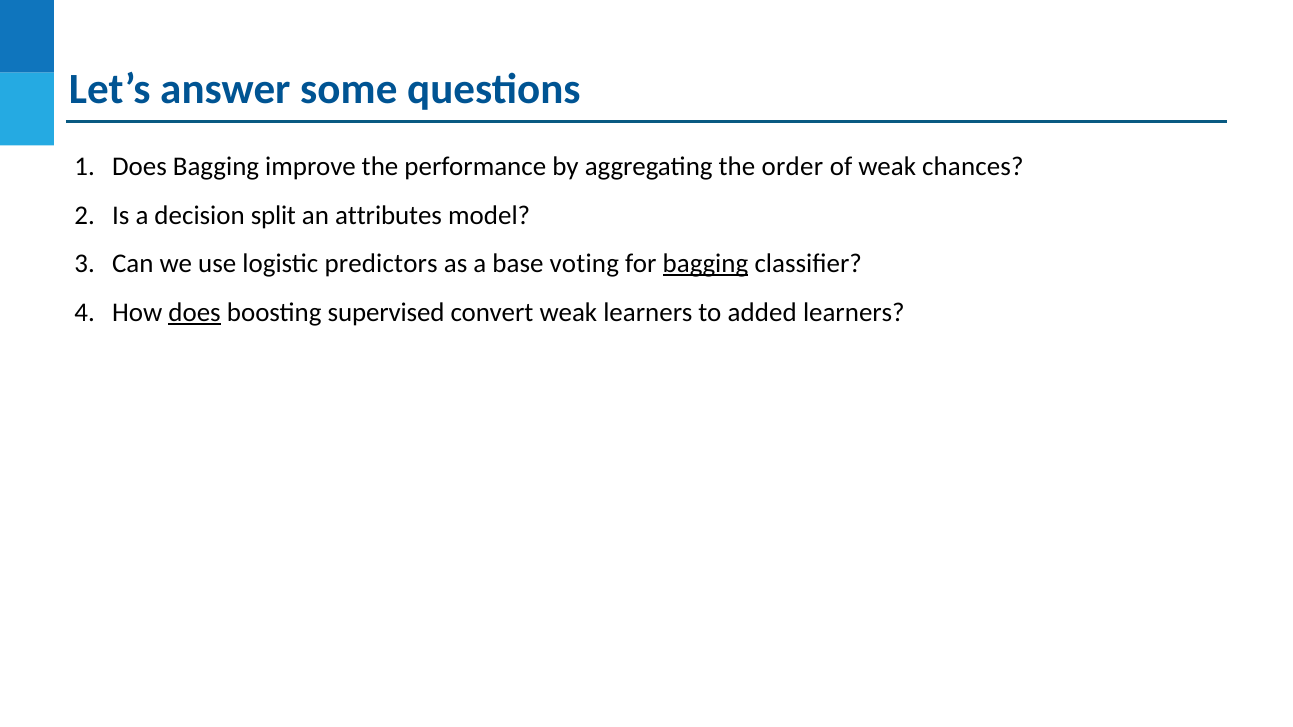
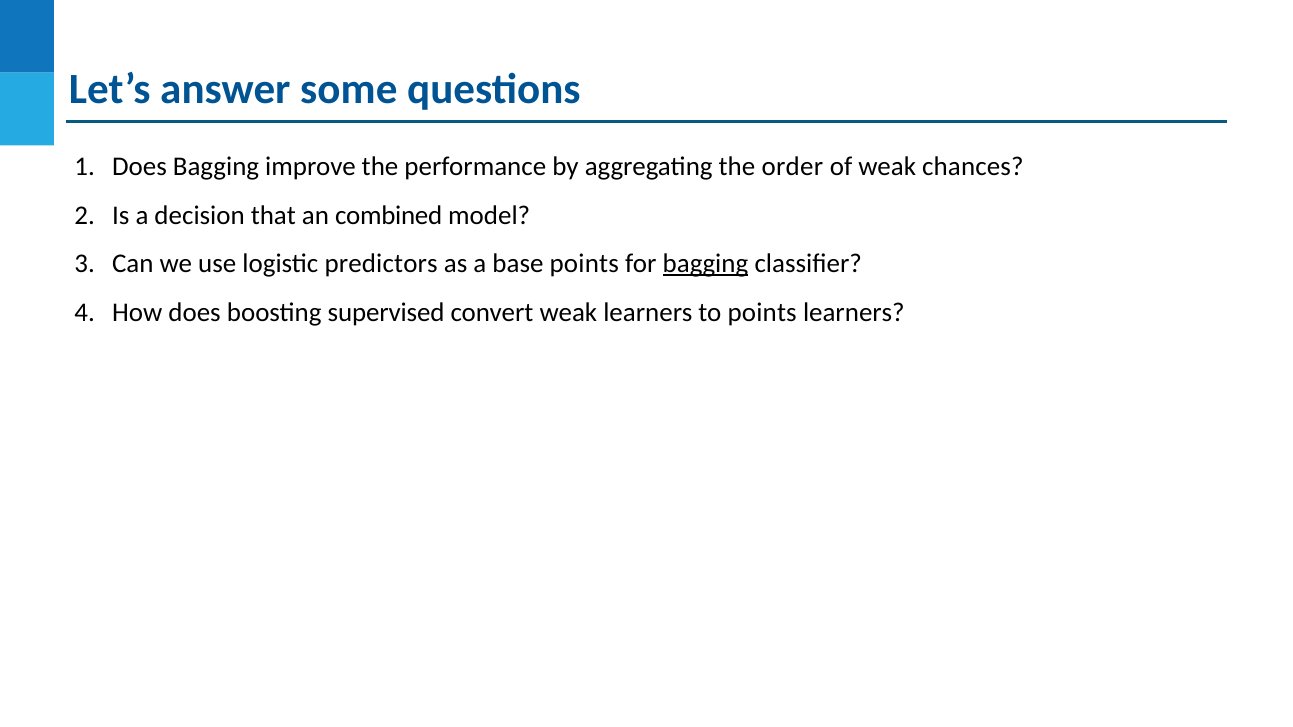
split: split -> that
attributes: attributes -> combined
base voting: voting -> points
does at (195, 312) underline: present -> none
to added: added -> points
